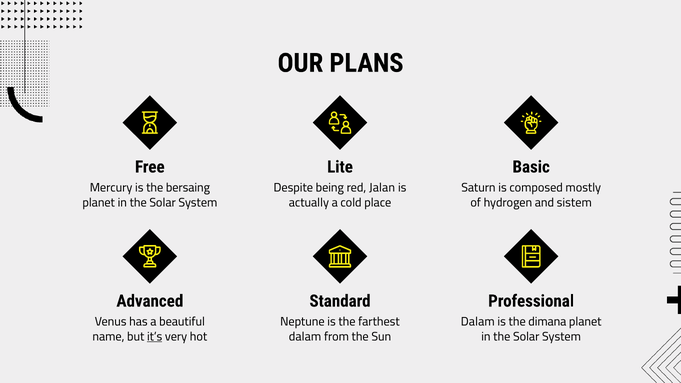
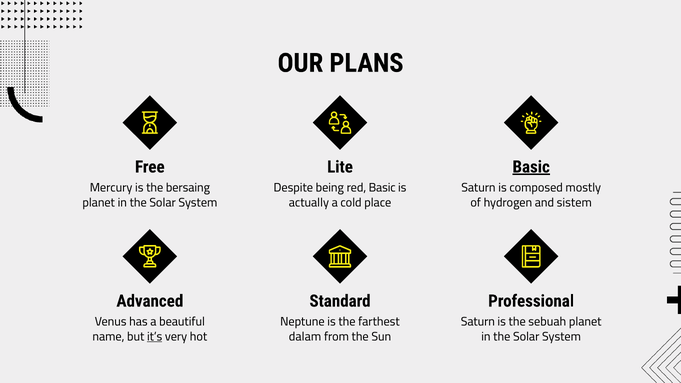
Basic at (531, 167) underline: none -> present
red Jalan: Jalan -> Basic
Dalam at (478, 322): Dalam -> Saturn
dimana: dimana -> sebuah
